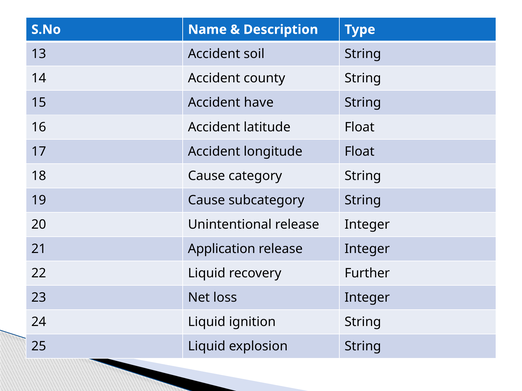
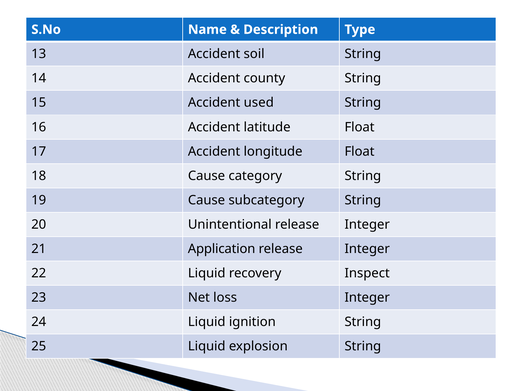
have: have -> used
Further: Further -> Inspect
